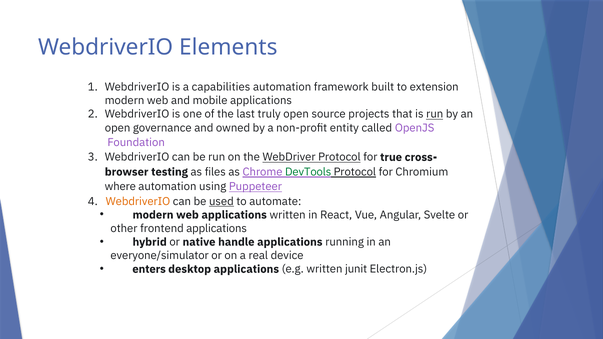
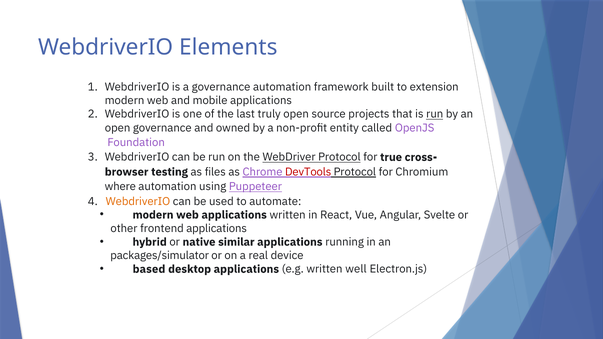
a capabilities: capabilities -> governance
DevTools colour: green -> red
used underline: present -> none
handle: handle -> similar
everyone/simulator: everyone/simulator -> packages/simulator
enters: enters -> based
junit: junit -> well
